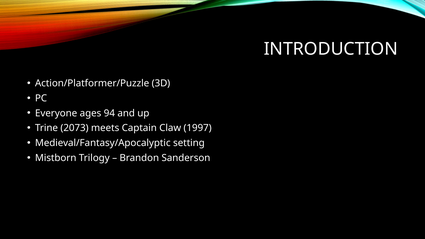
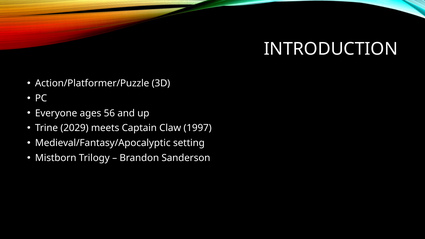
94: 94 -> 56
2073: 2073 -> 2029
